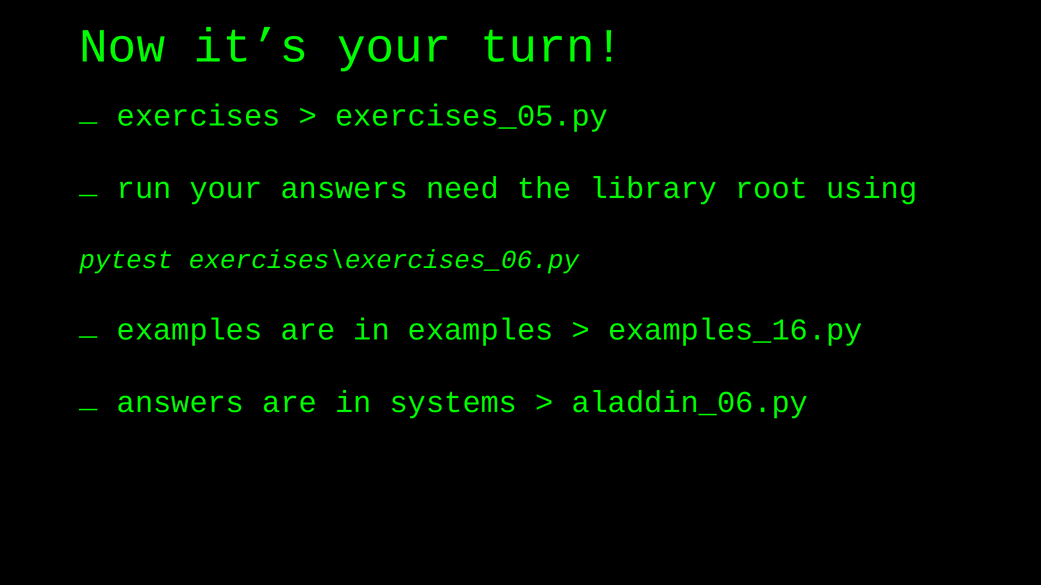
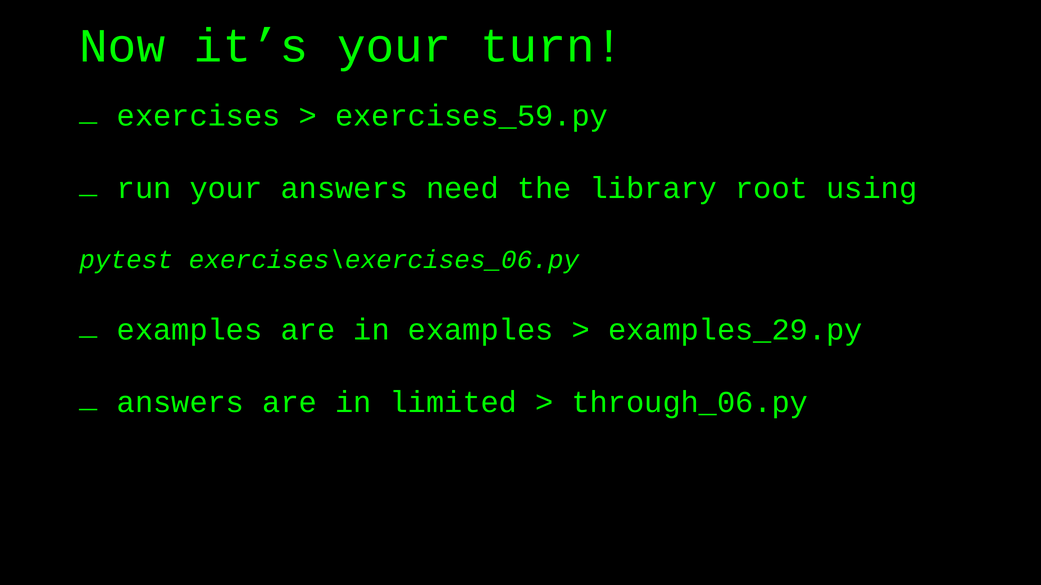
exercises_05.py: exercises_05.py -> exercises_59.py
examples_16.py: examples_16.py -> examples_29.py
systems: systems -> limited
aladdin_06.py: aladdin_06.py -> through_06.py
